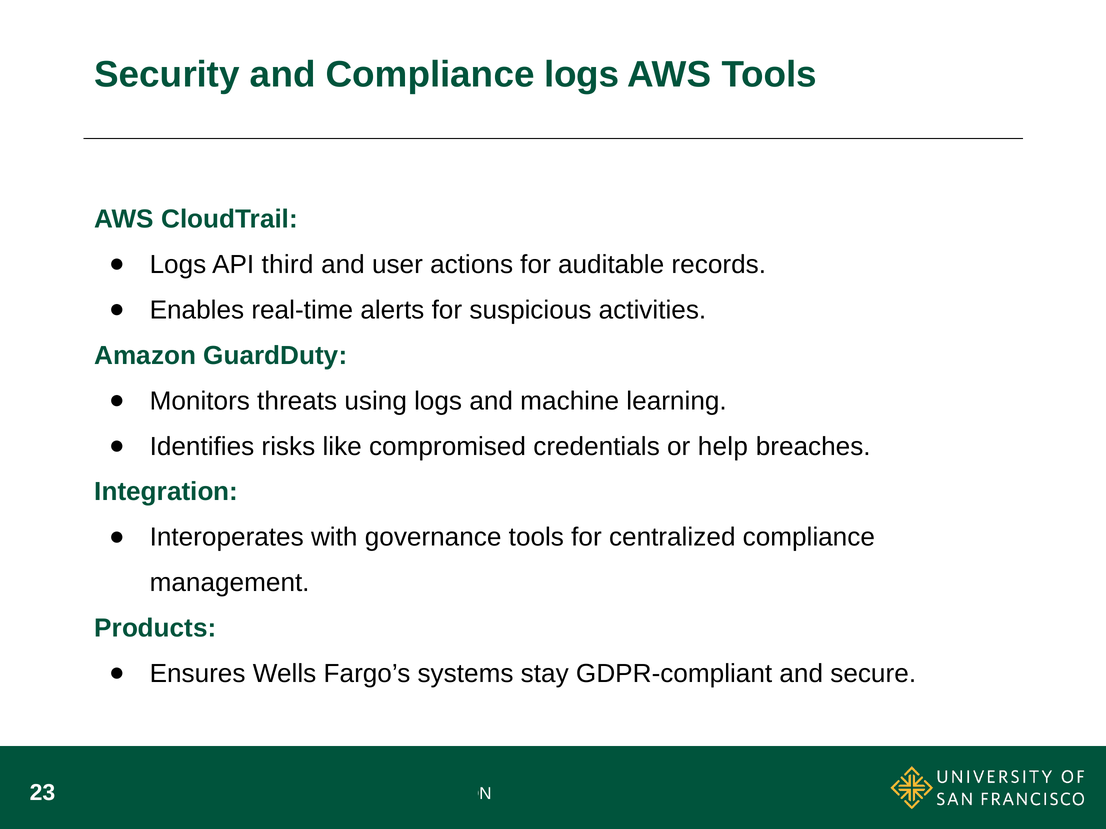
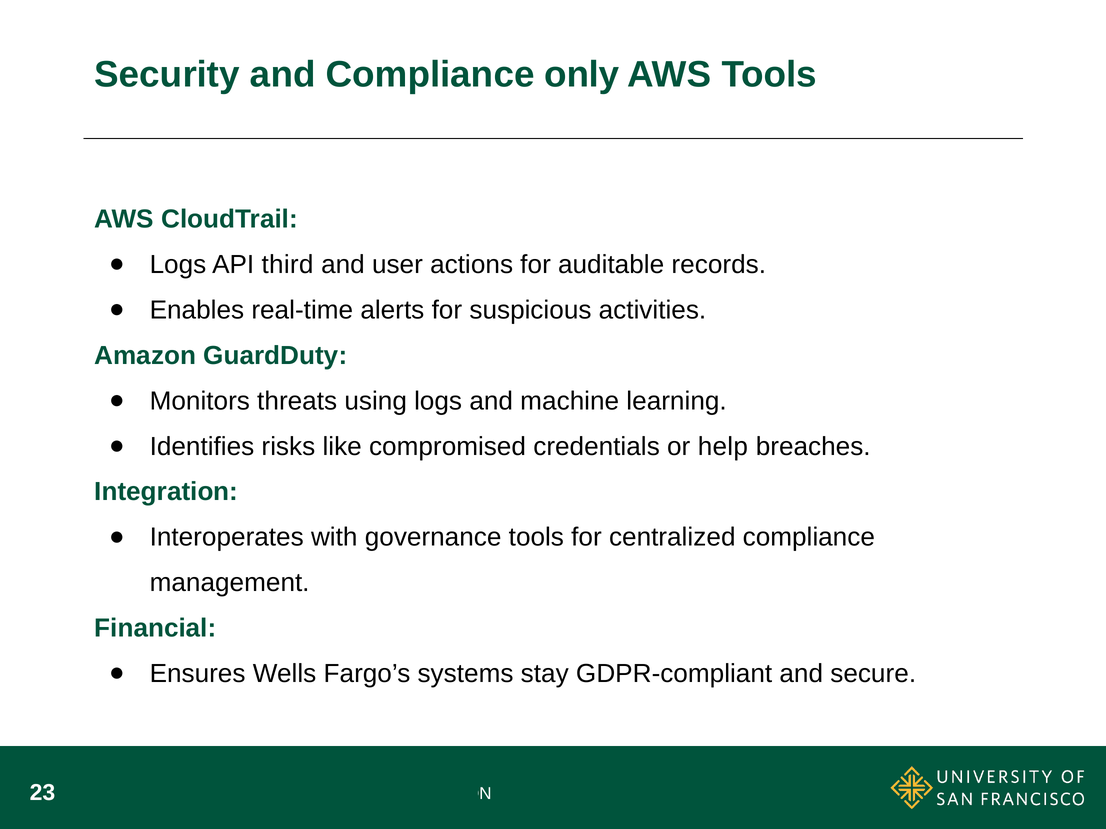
Compliance logs: logs -> only
Products: Products -> Financial
